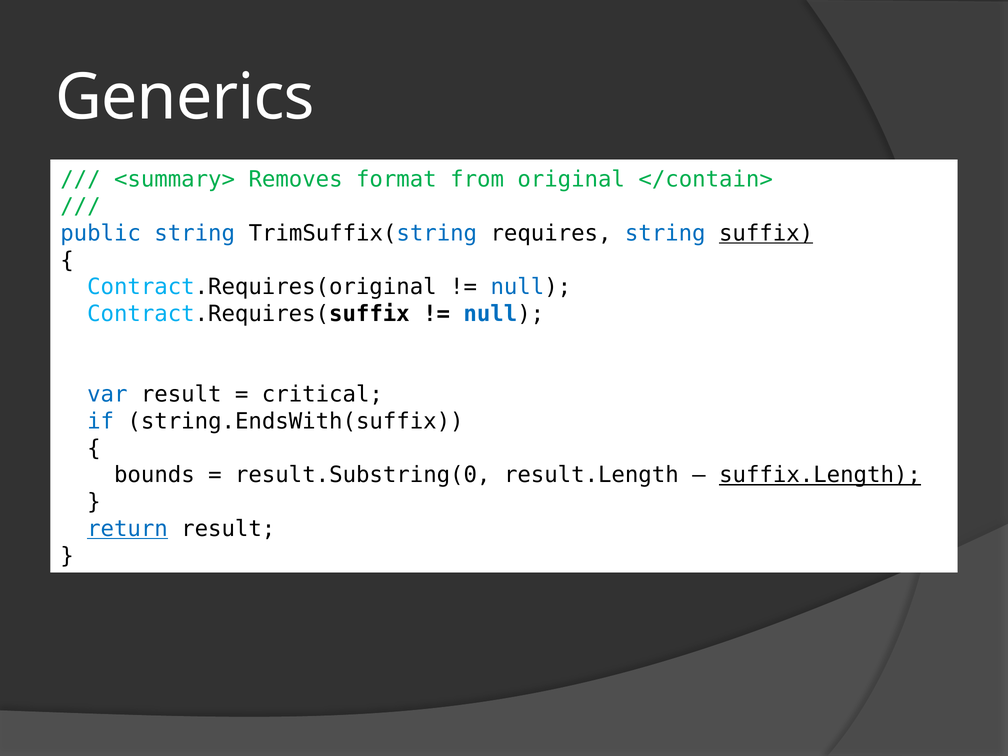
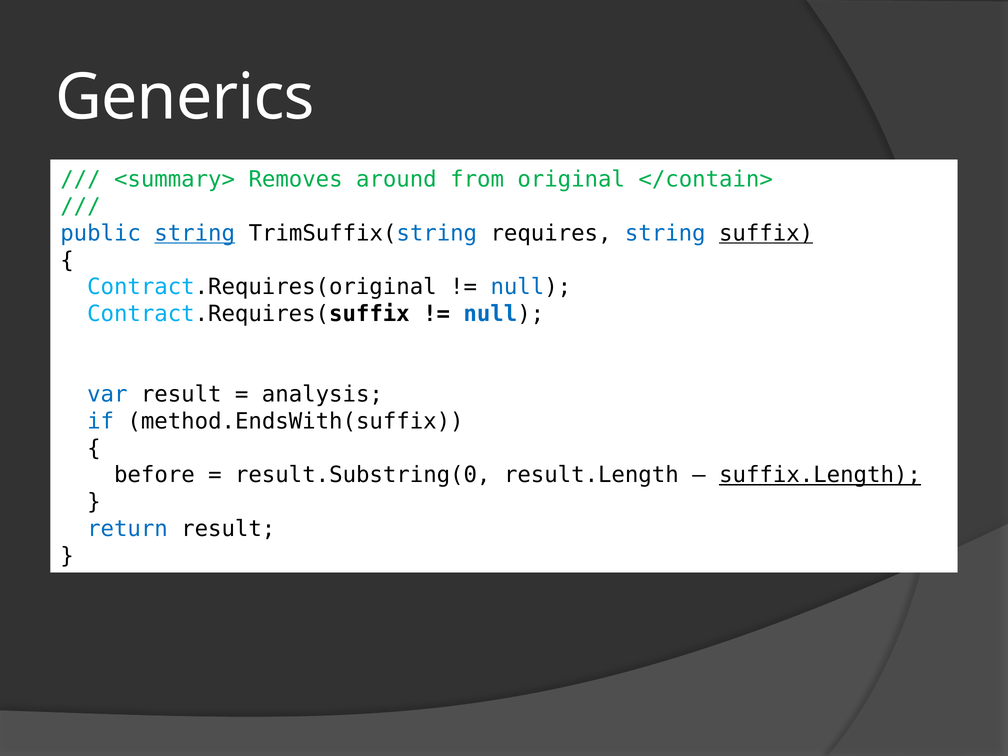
format: format -> around
string at (195, 233) underline: none -> present
critical: critical -> analysis
string.EndsWith(suffix: string.EndsWith(suffix -> method.EndsWith(suffix
bounds: bounds -> before
return underline: present -> none
